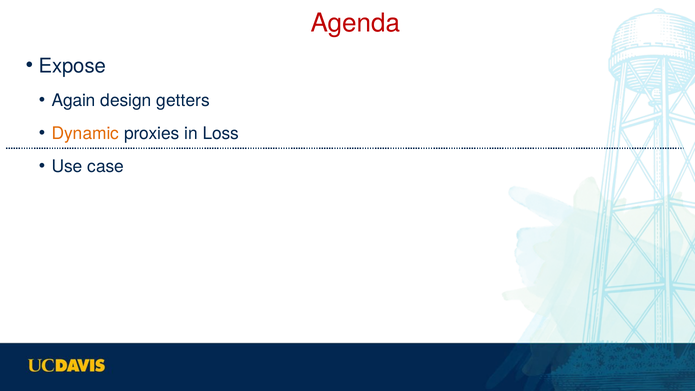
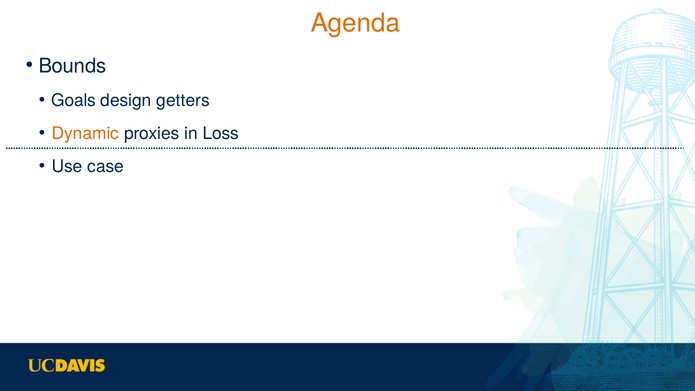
Agenda colour: red -> orange
Expose: Expose -> Bounds
Again: Again -> Goals
